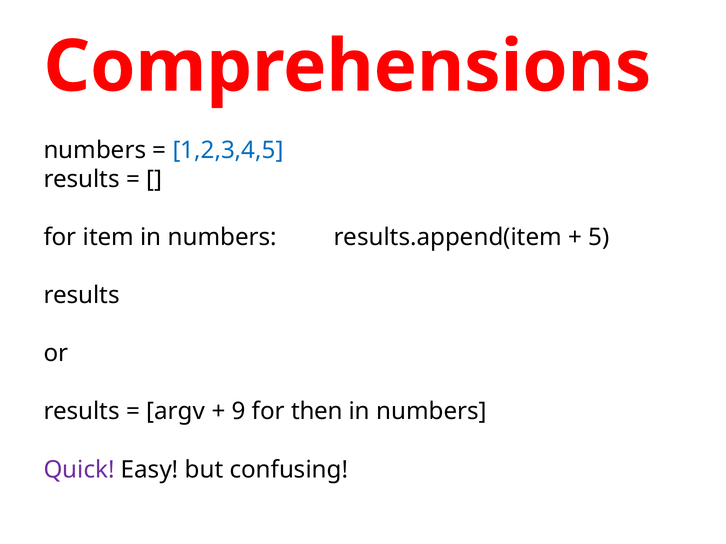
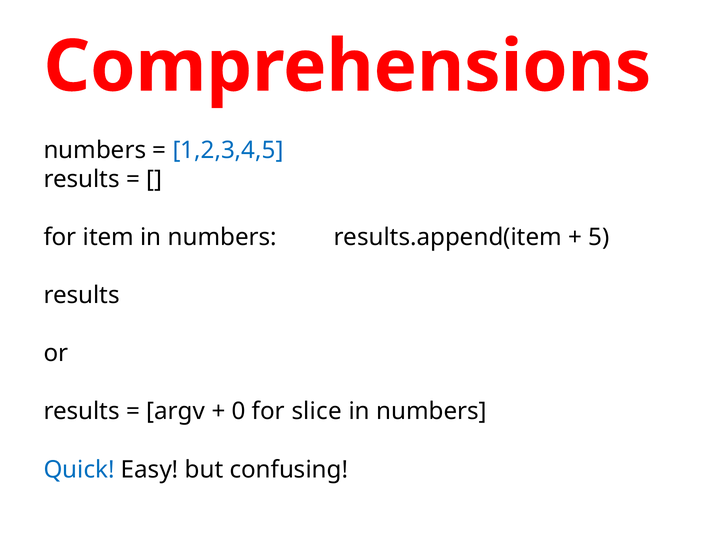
9: 9 -> 0
then: then -> slice
Quick colour: purple -> blue
